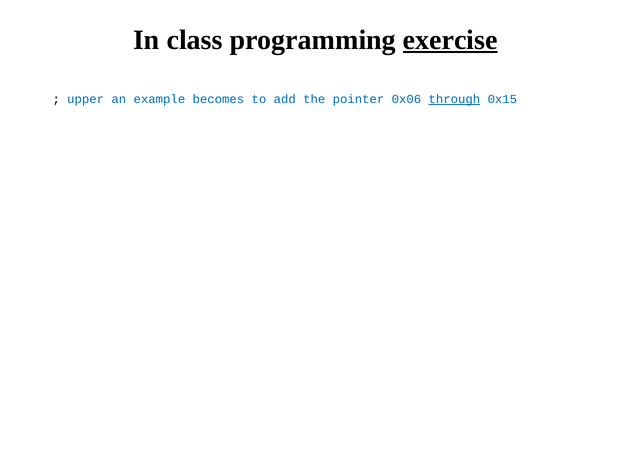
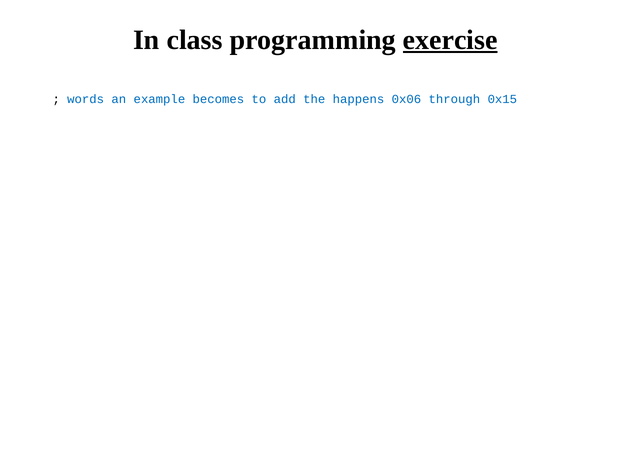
upper: upper -> words
pointer: pointer -> happens
through underline: present -> none
